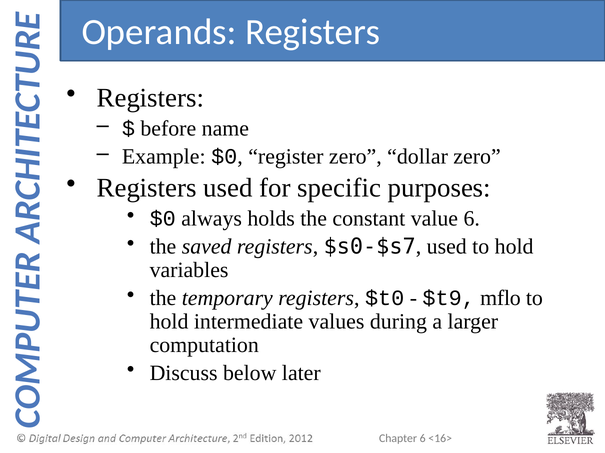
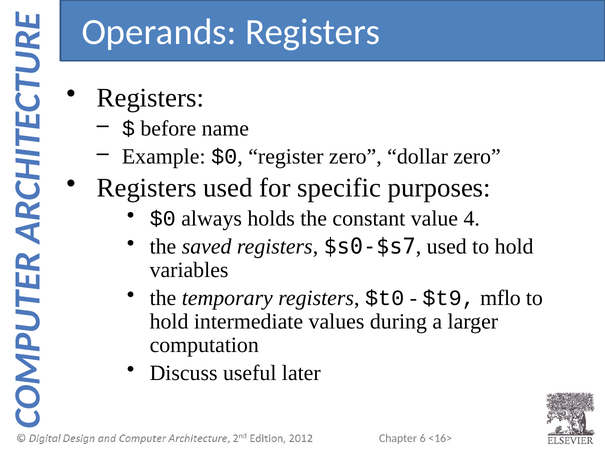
value 6: 6 -> 4
below: below -> useful
